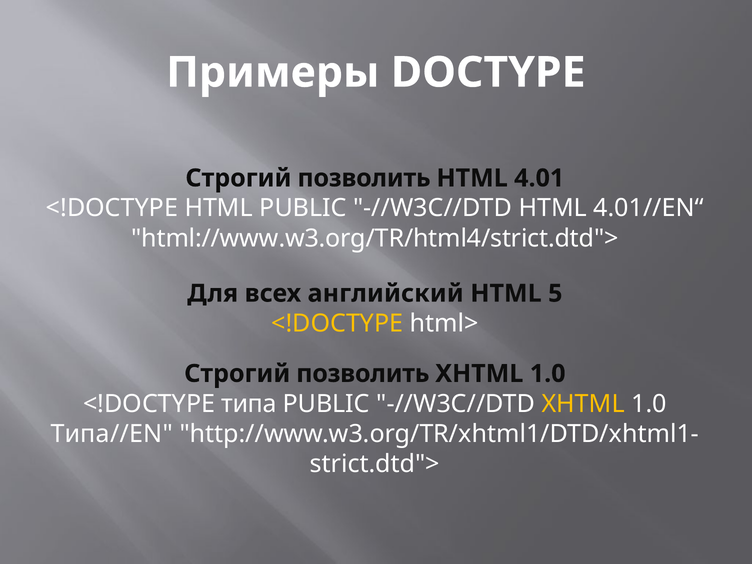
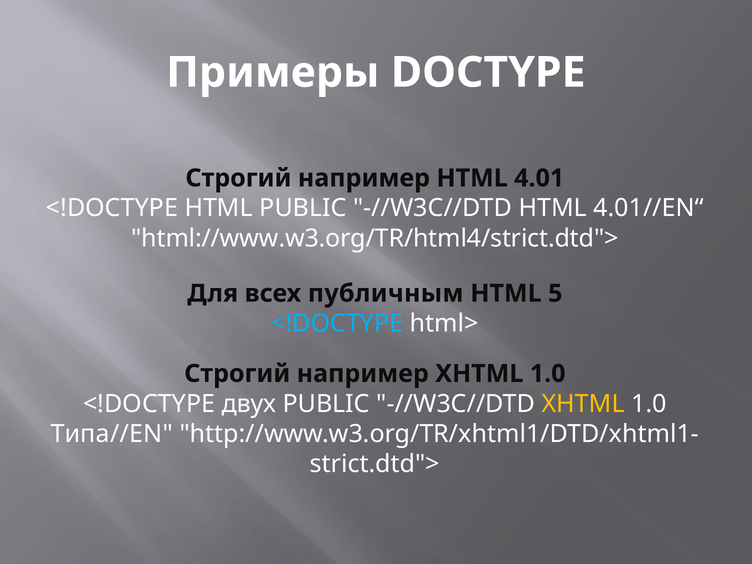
позволить at (364, 178): позволить -> например
английский: английский -> публичным
<!DOCTYPE at (337, 324) colour: yellow -> light blue
позволить at (363, 374): позволить -> например
типа: типа -> двух
